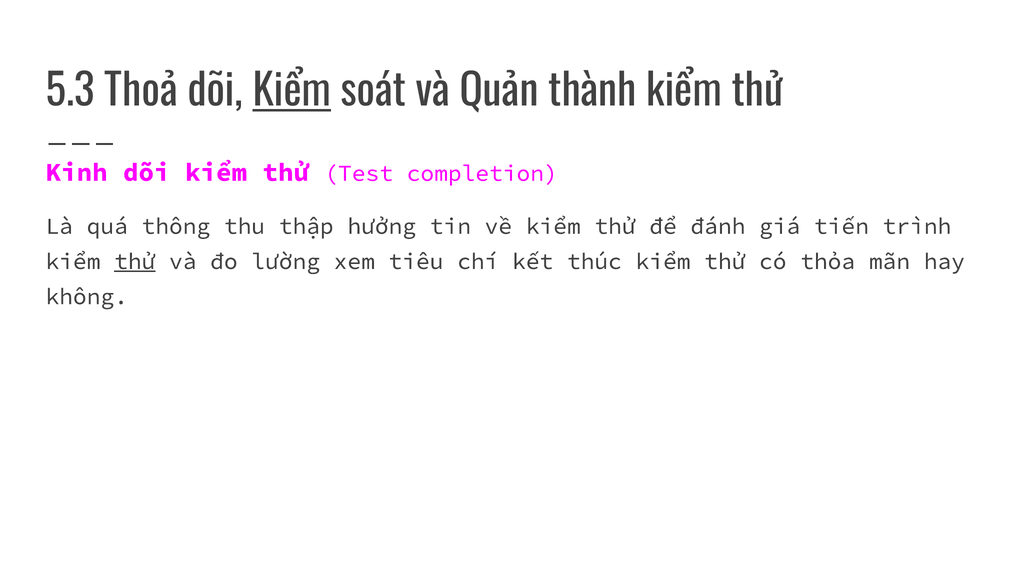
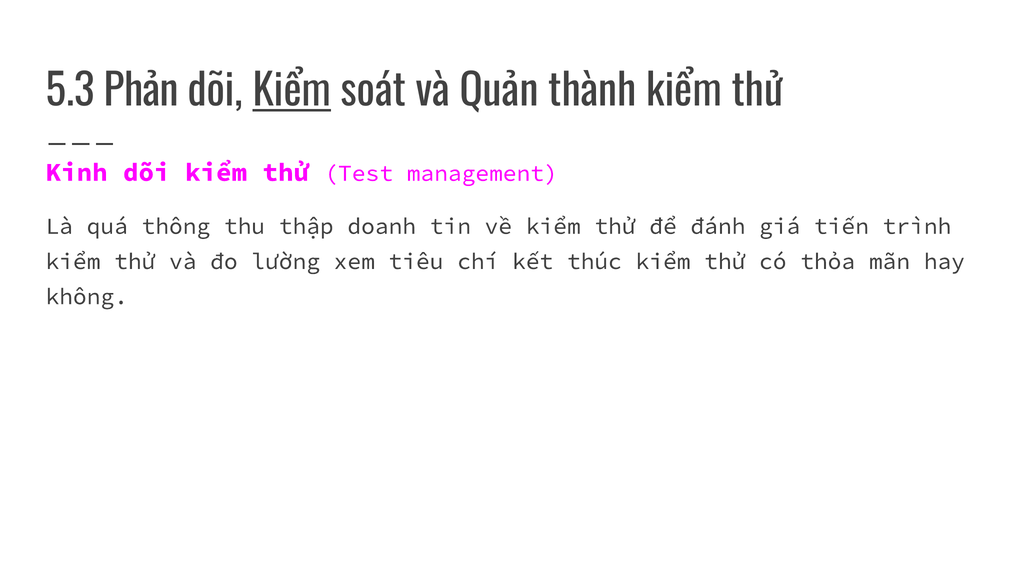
Thoả: Thoả -> Phản
completion: completion -> management
hưởng: hưởng -> doanh
thử at (135, 261) underline: present -> none
